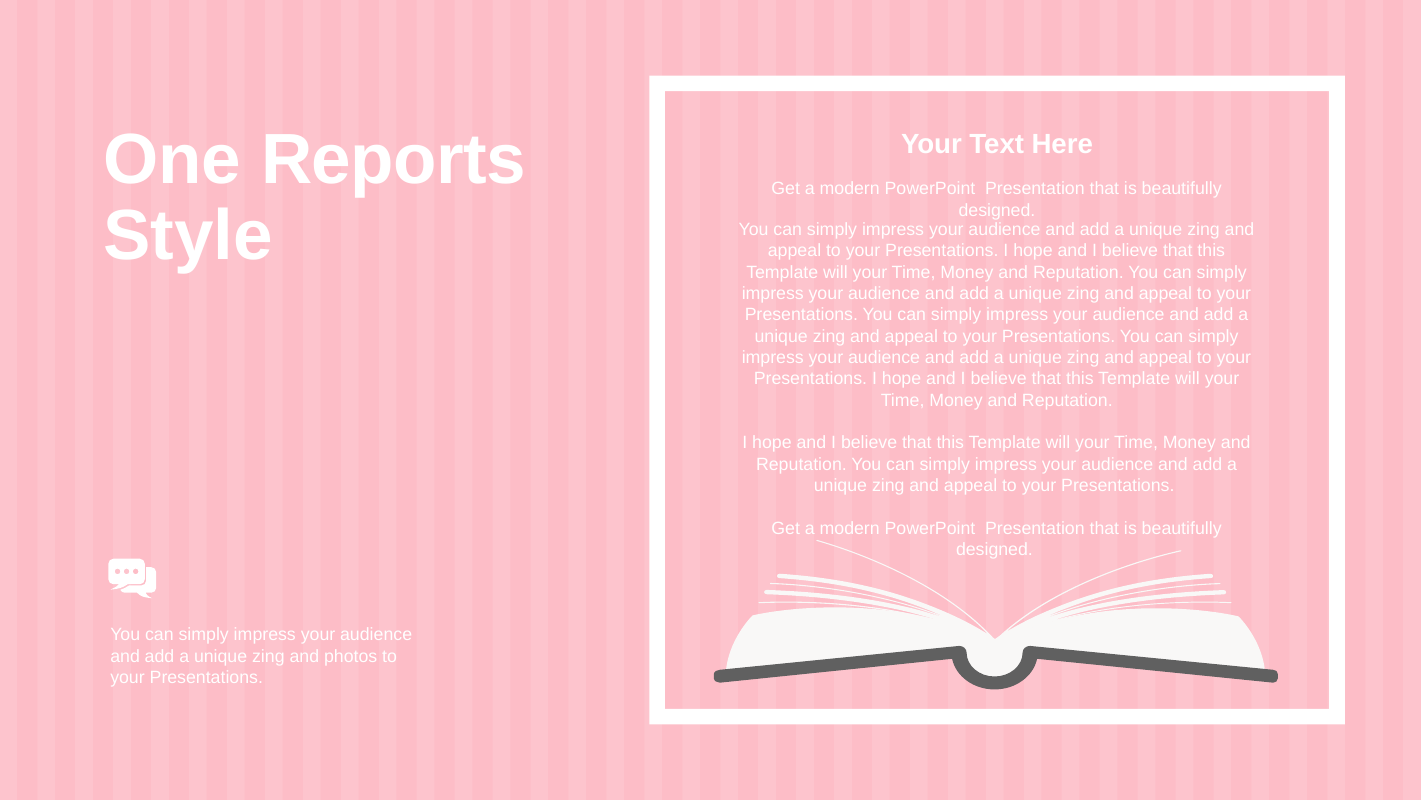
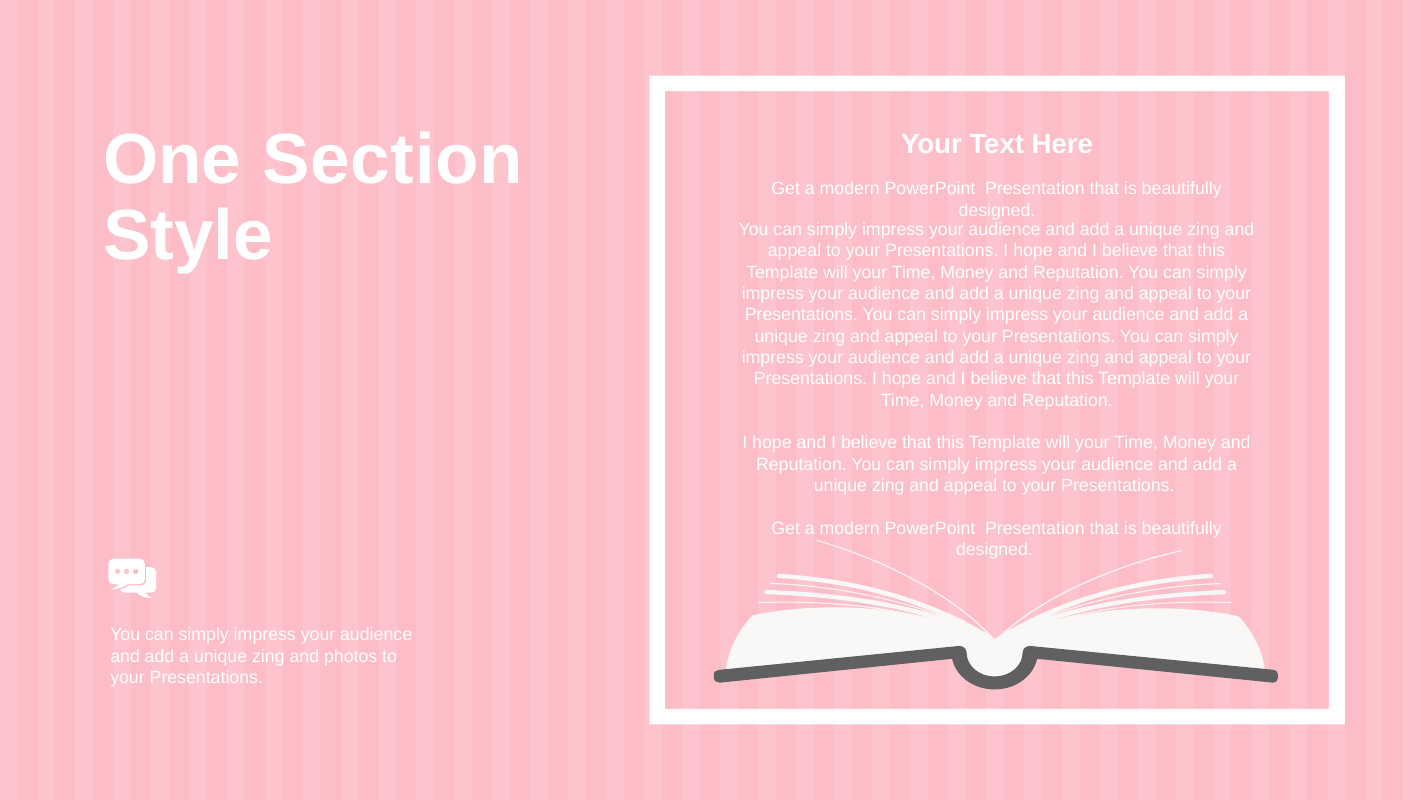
Reports: Reports -> Section
